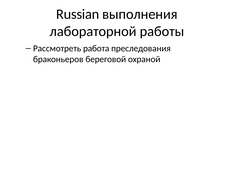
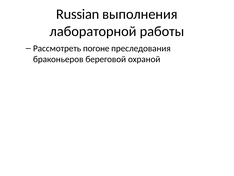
работа: работа -> погоне
